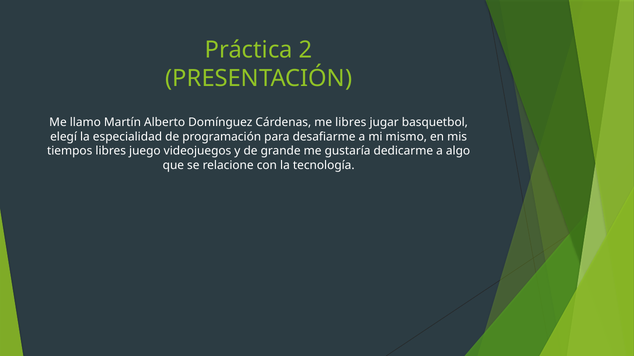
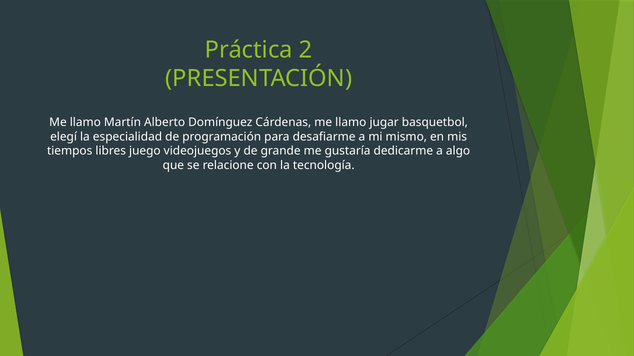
Cárdenas me libres: libres -> llamo
